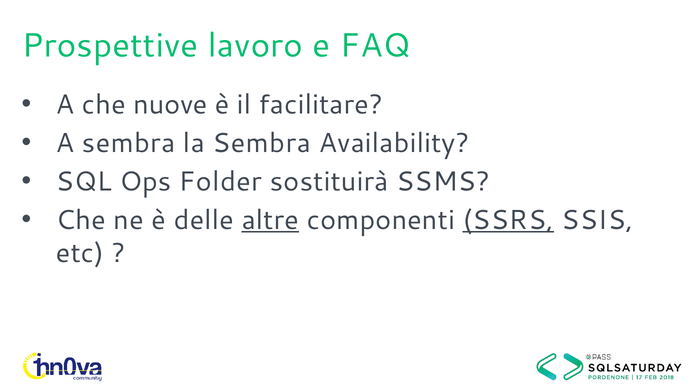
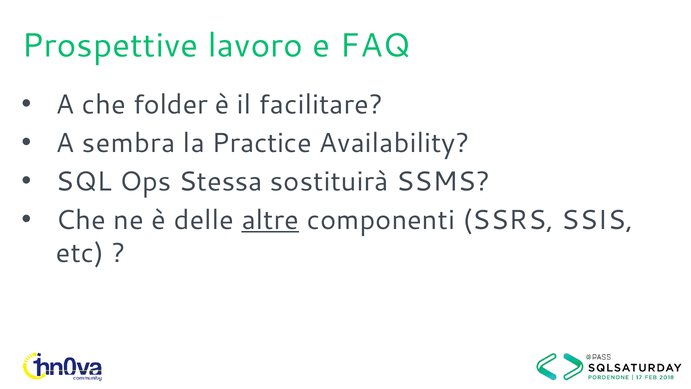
nuove: nuove -> folder
la Sembra: Sembra -> Practice
Folder: Folder -> Stessa
SSRS underline: present -> none
